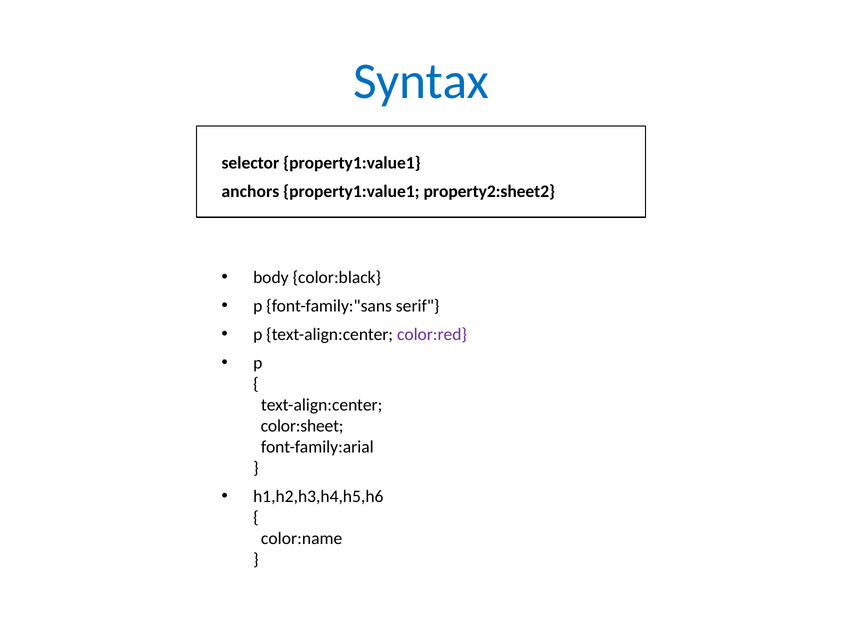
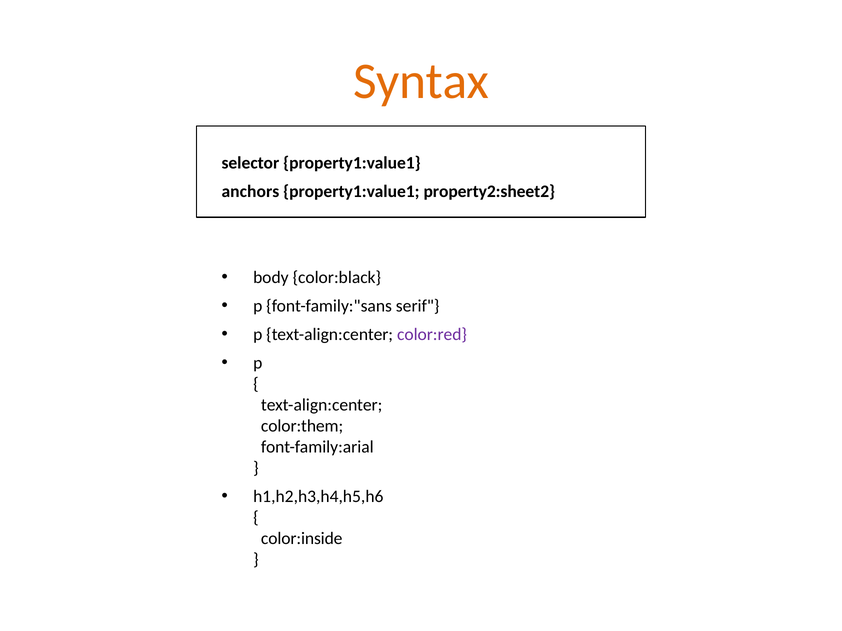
Syntax colour: blue -> orange
color:sheet: color:sheet -> color:them
color:name: color:name -> color:inside
